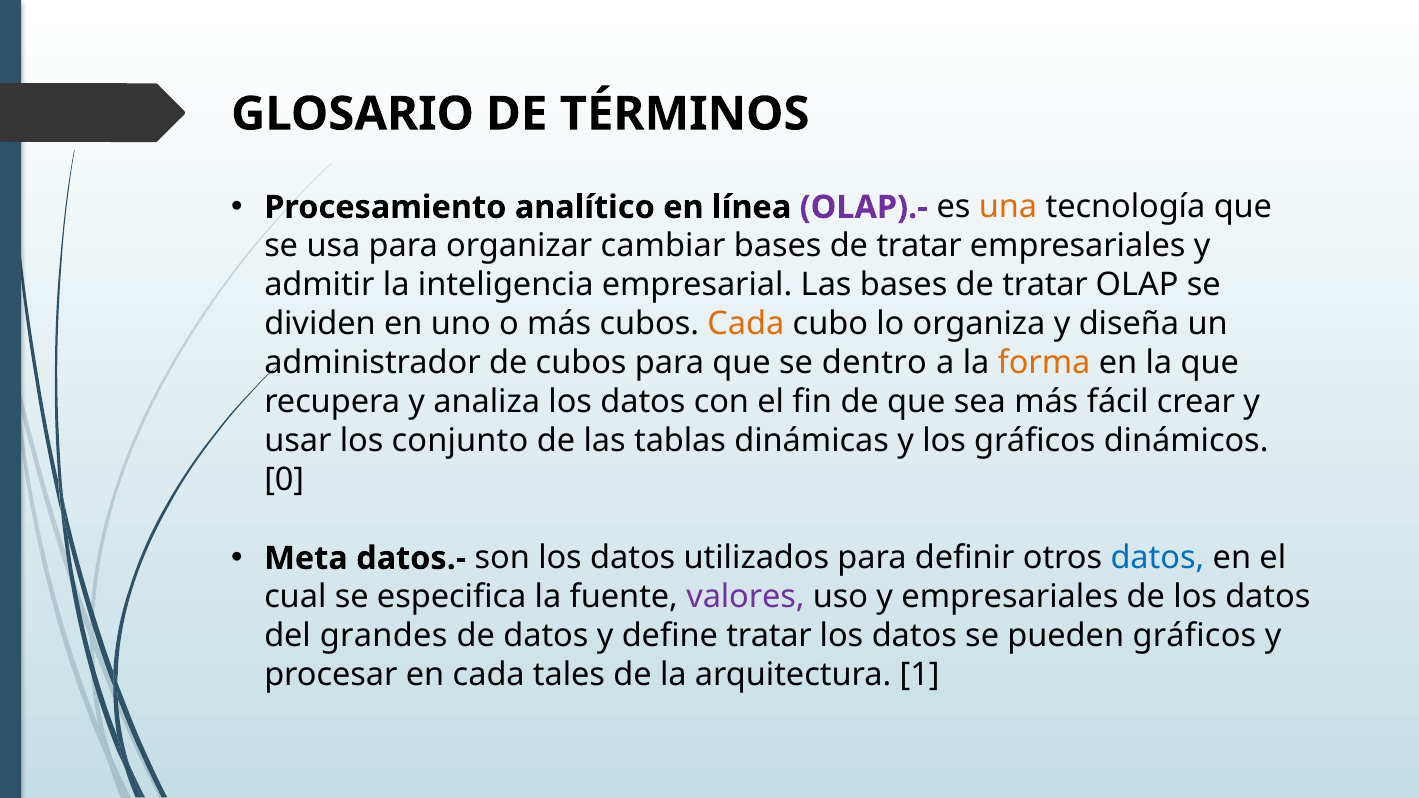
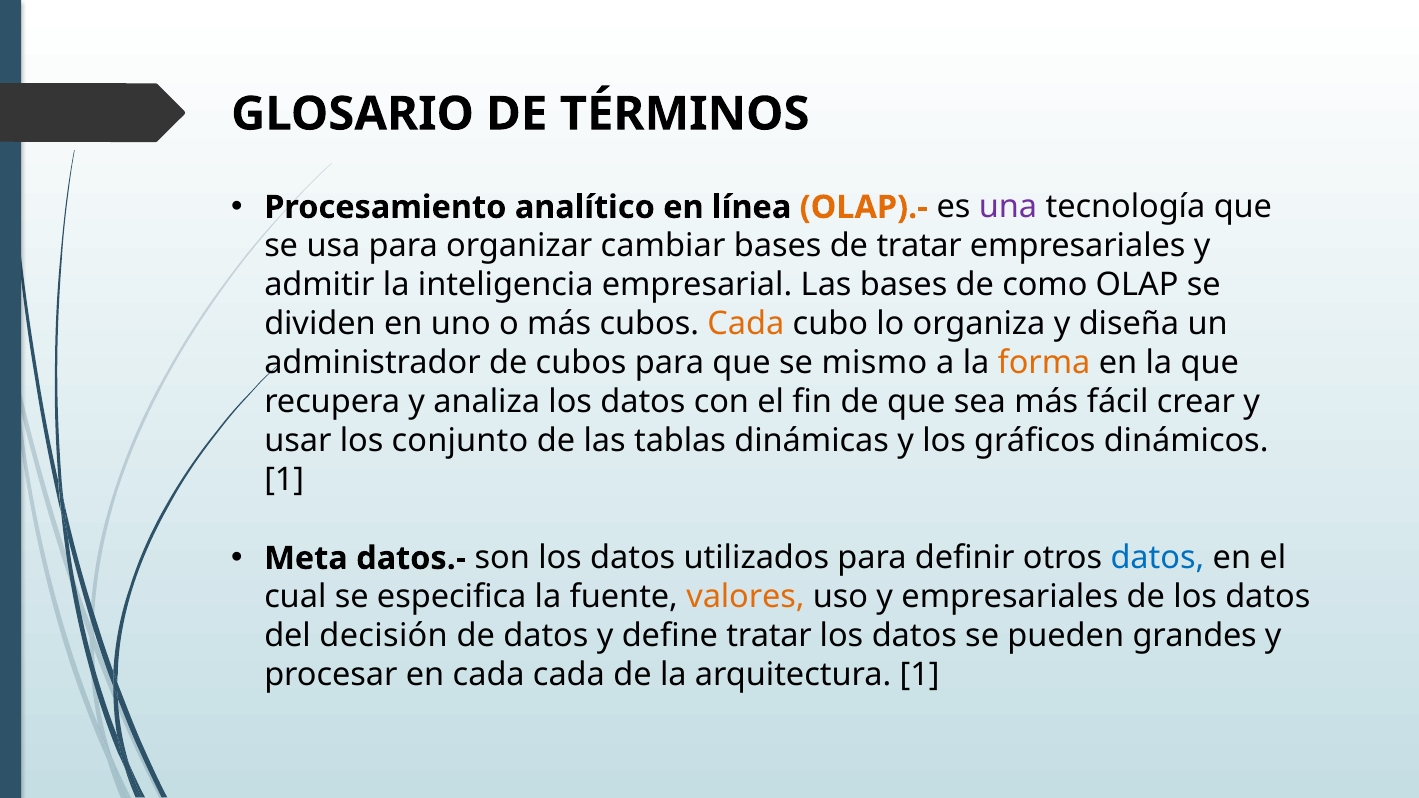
OLAP).- colour: purple -> orange
una colour: orange -> purple
Las bases de tratar: tratar -> como
dentro: dentro -> mismo
0 at (284, 480): 0 -> 1
valores colour: purple -> orange
grandes: grandes -> decisión
pueden gráficos: gráficos -> grandes
cada tales: tales -> cada
